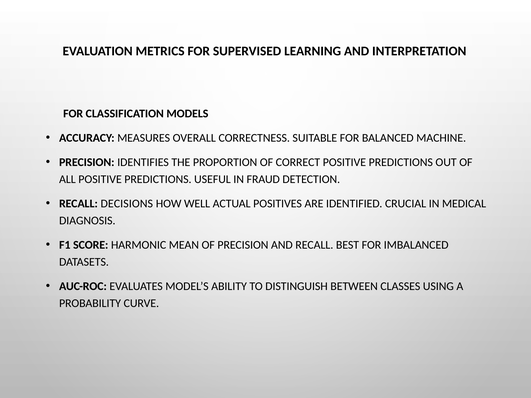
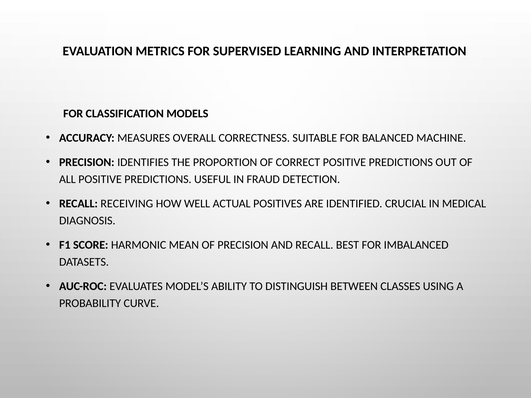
DECISIONS: DECISIONS -> RECEIVING
